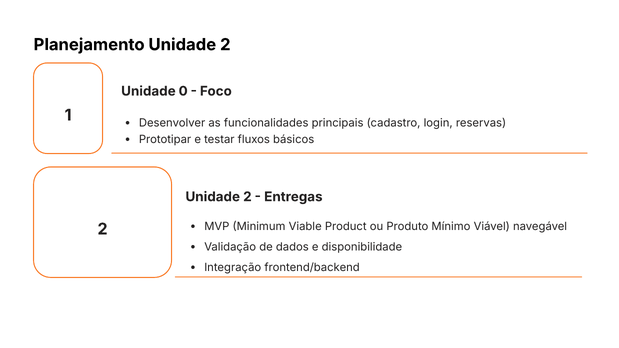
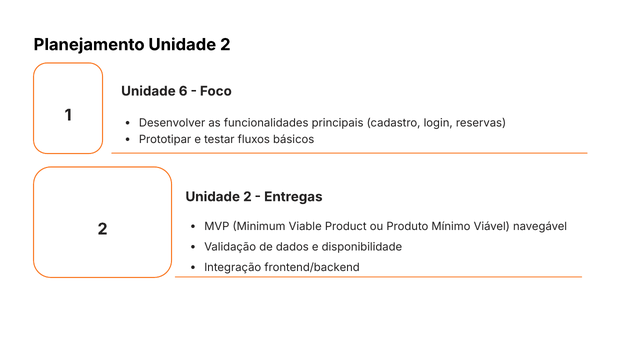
0: 0 -> 6
